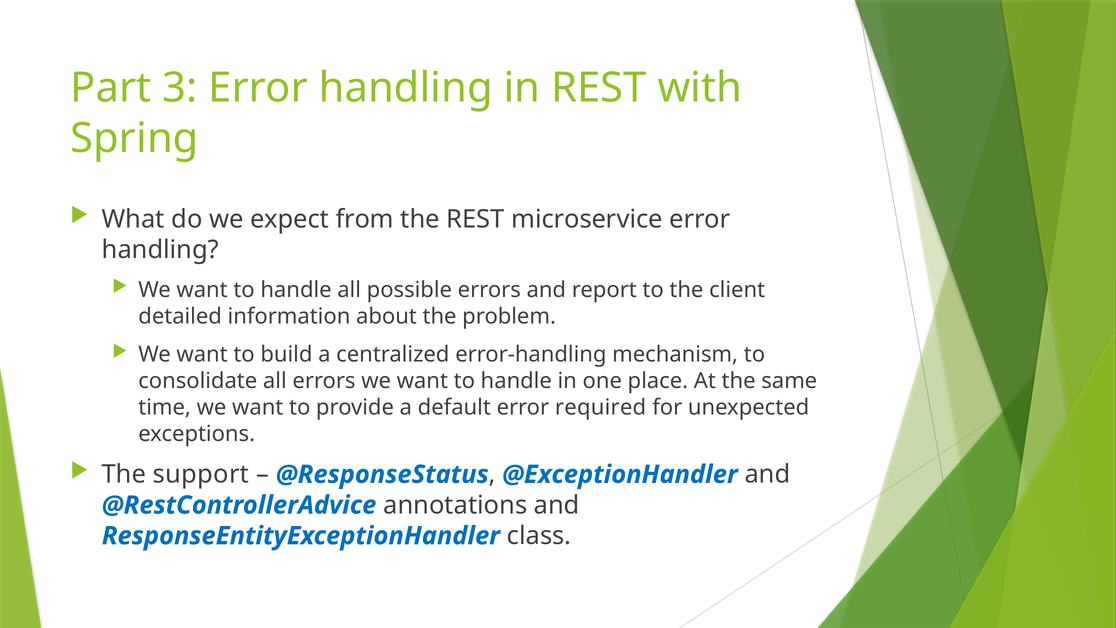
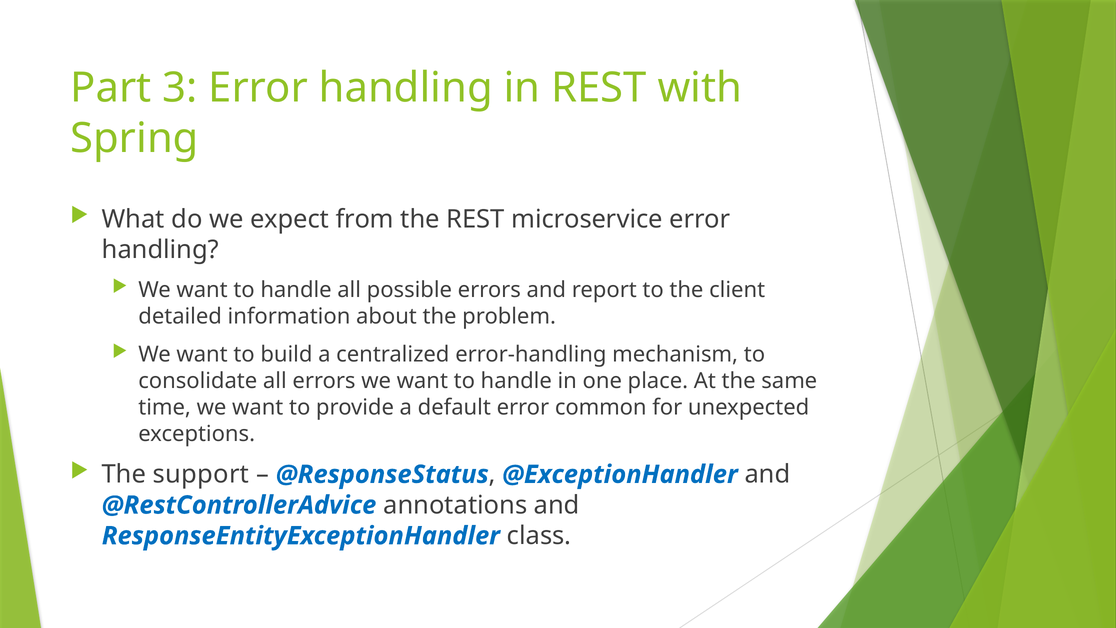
required: required -> common
